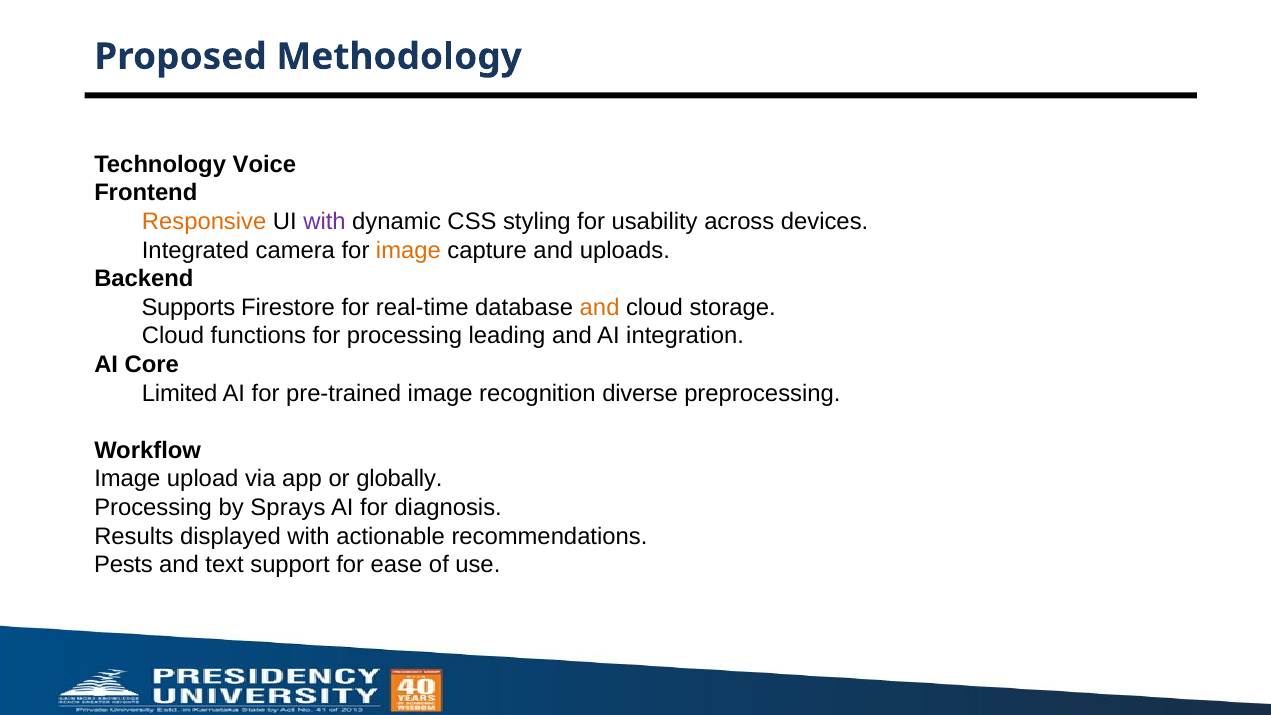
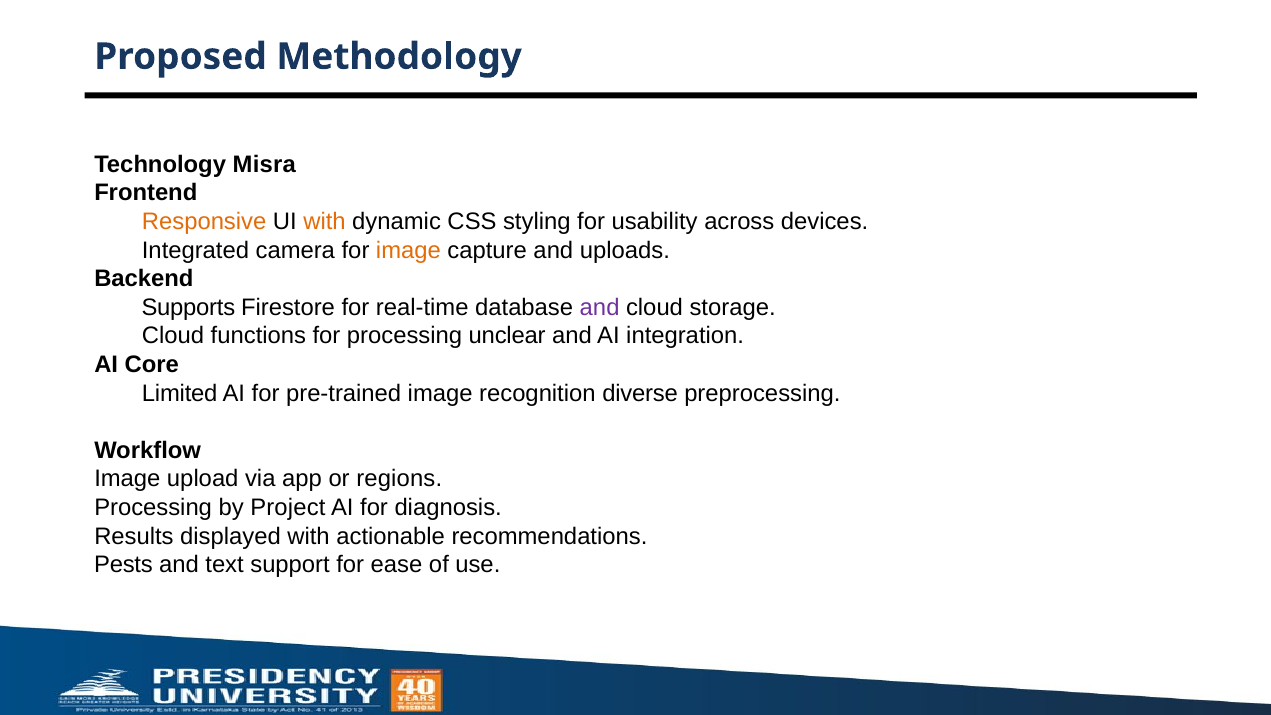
Voice: Voice -> Misra
with at (325, 222) colour: purple -> orange
and at (600, 307) colour: orange -> purple
leading: leading -> unclear
globally: globally -> regions
Sprays: Sprays -> Project
